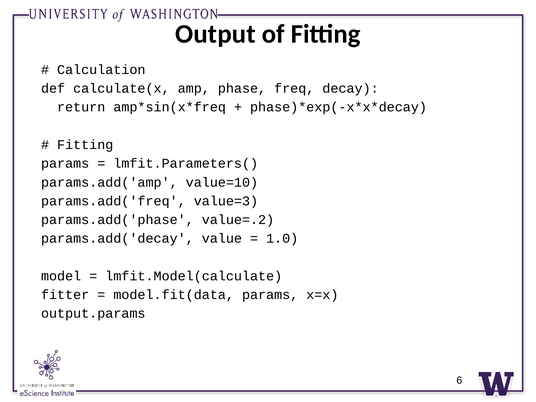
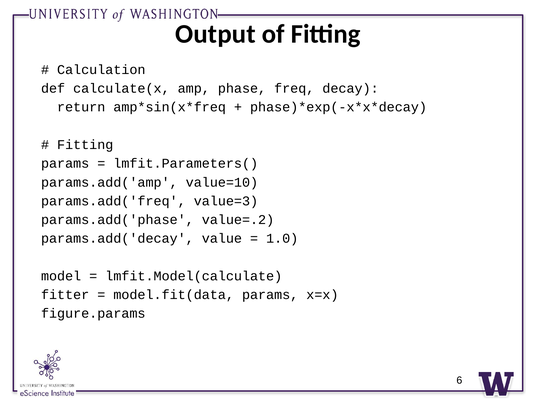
output.params: output.params -> figure.params
